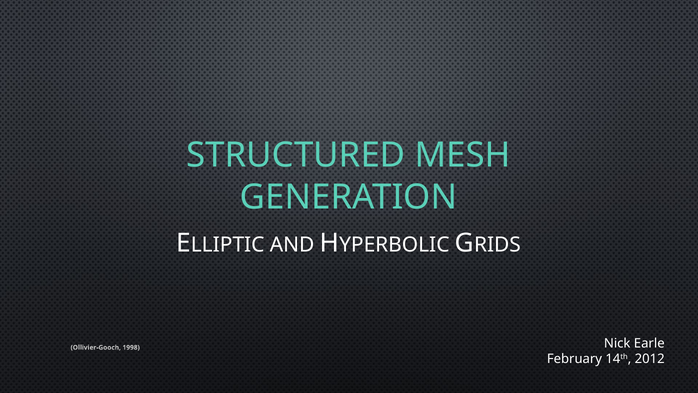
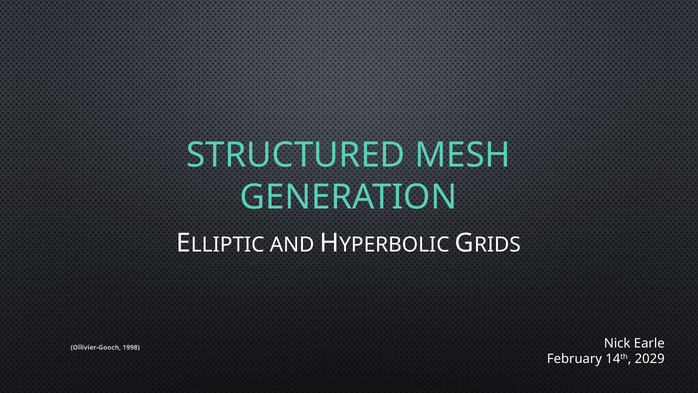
2012: 2012 -> 2029
